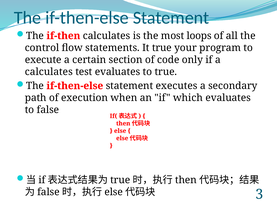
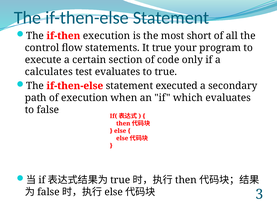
if-then calculates: calculates -> execution
loops: loops -> short
executes: executes -> executed
